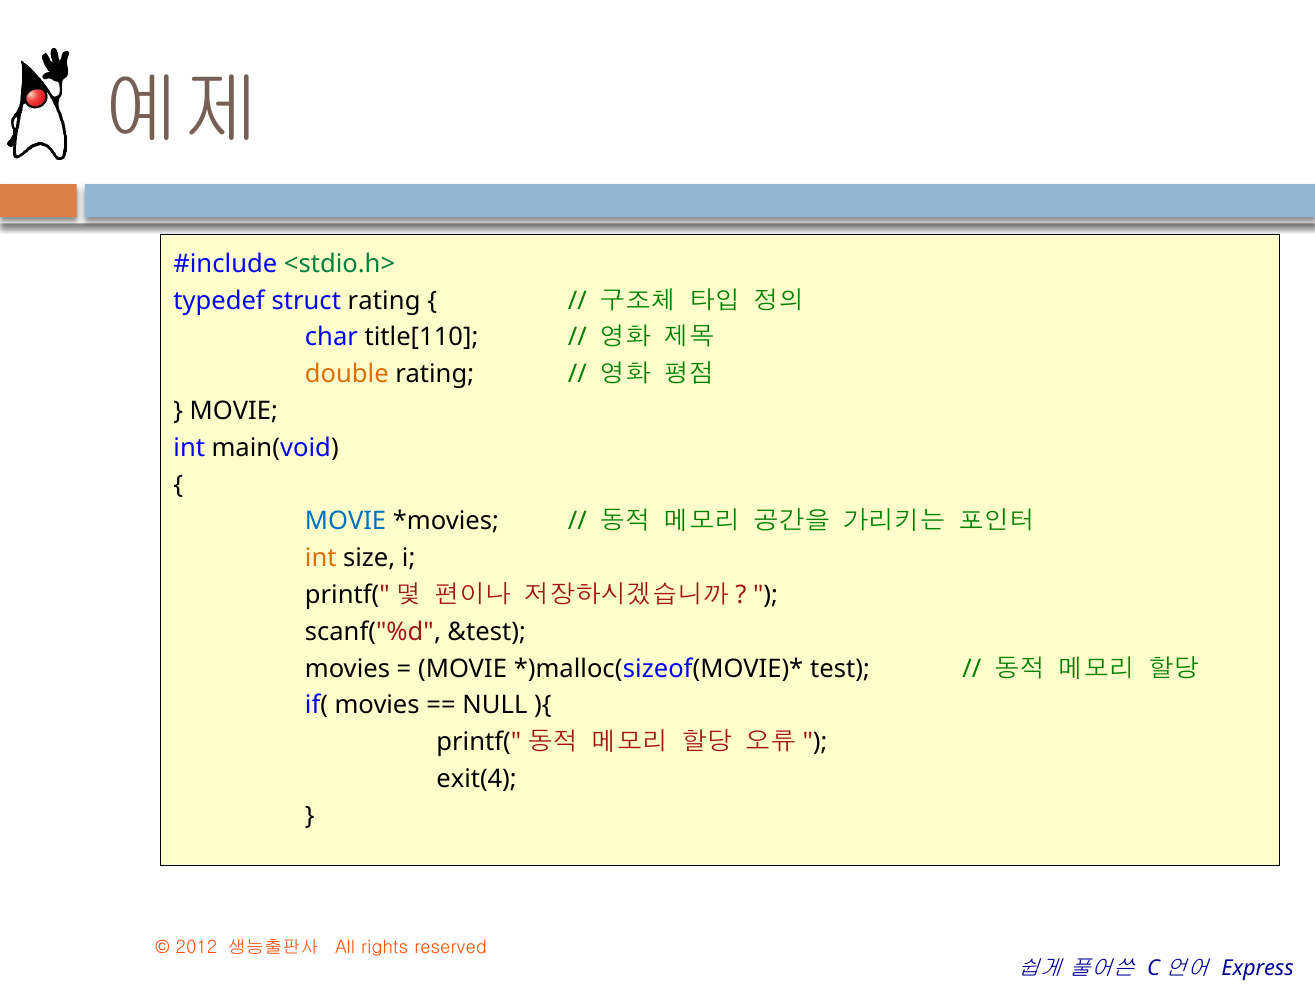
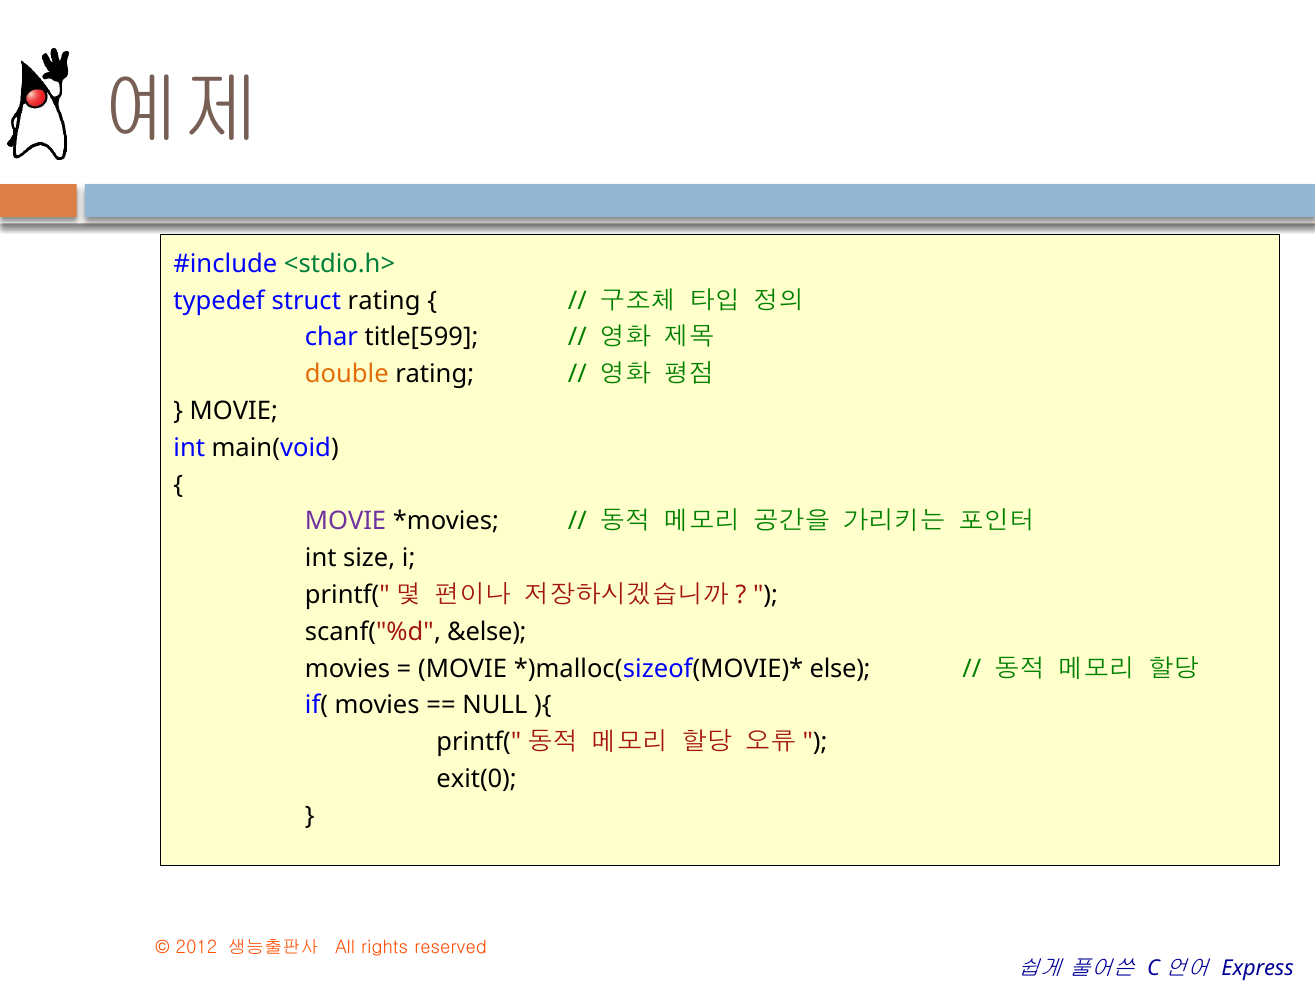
title[110: title[110 -> title[599
MOVIE at (346, 522) colour: blue -> purple
int at (321, 558) colour: orange -> black
&test: &test -> &else
test: test -> else
exit(4: exit(4 -> exit(0
